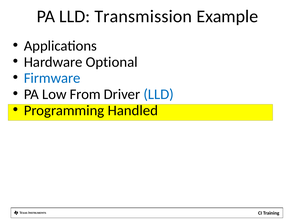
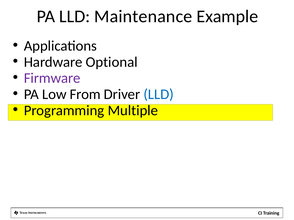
Transmission: Transmission -> Maintenance
Firmware colour: blue -> purple
Handled: Handled -> Multiple
